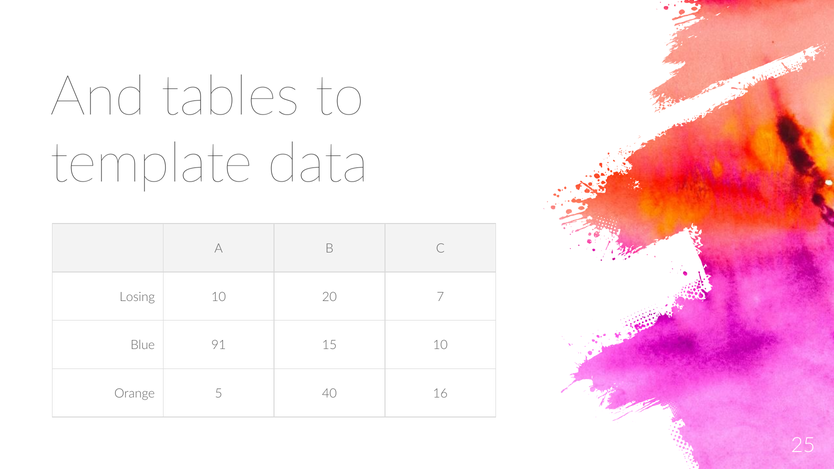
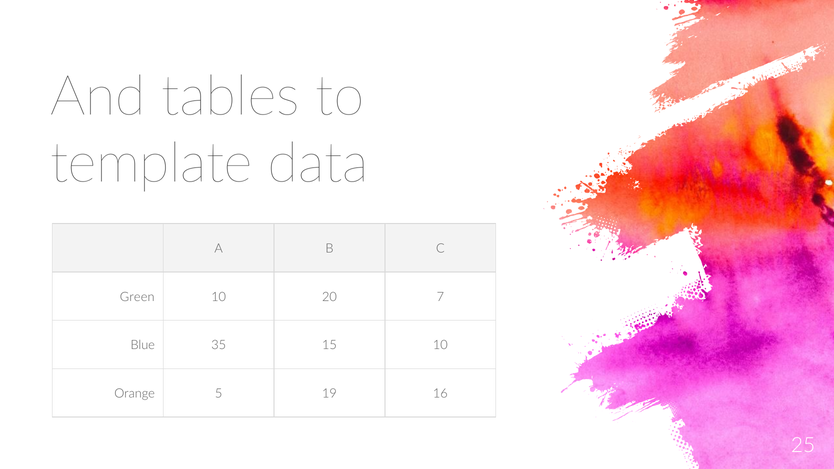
Losing: Losing -> Green
91: 91 -> 35
40: 40 -> 19
